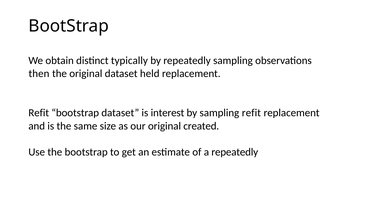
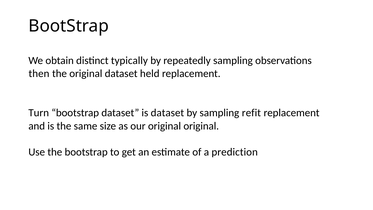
Refit at (39, 113): Refit -> Turn
is interest: interest -> dataset
original created: created -> original
a repeatedly: repeatedly -> prediction
